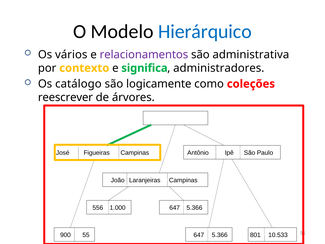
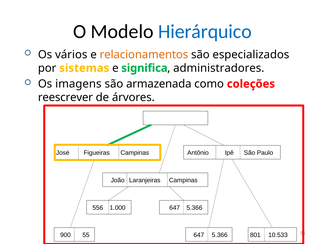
relacionamentos colour: purple -> orange
administrativa: administrativa -> especializados
contexto: contexto -> sistemas
catálogo: catálogo -> imagens
logicamente: logicamente -> armazenada
